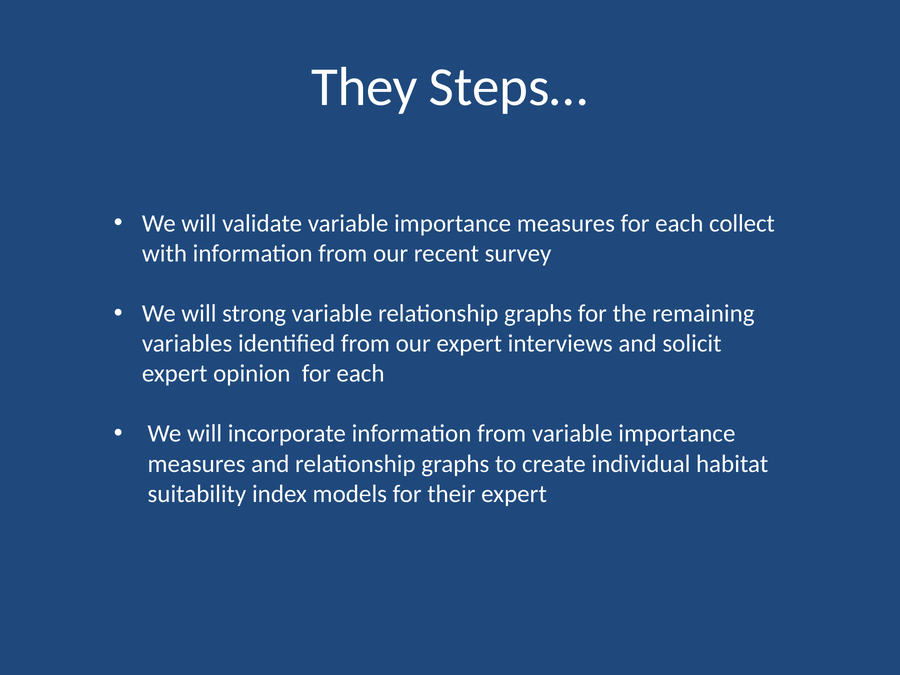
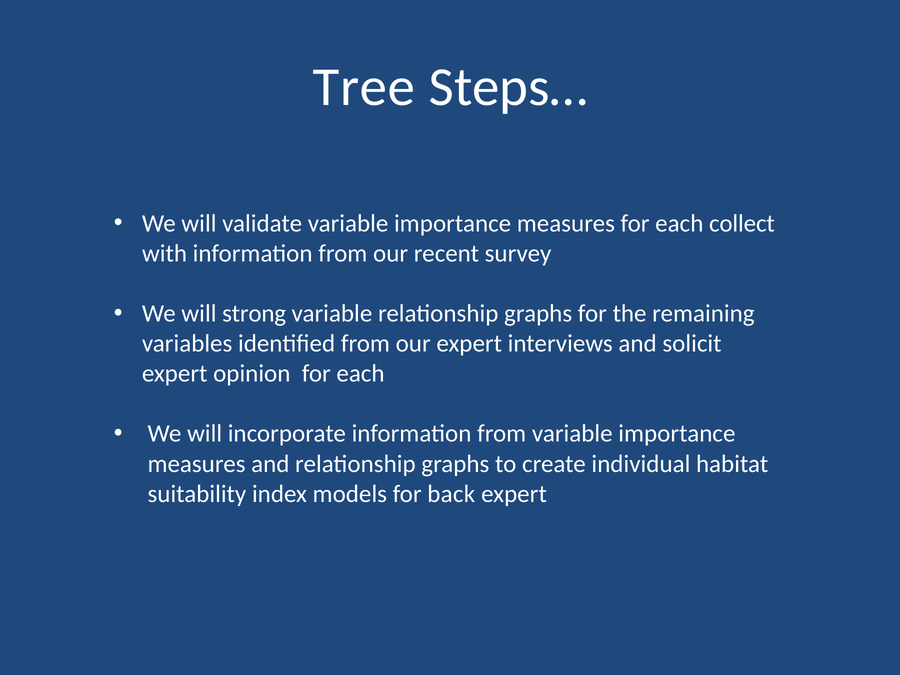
They: They -> Tree
their: their -> back
